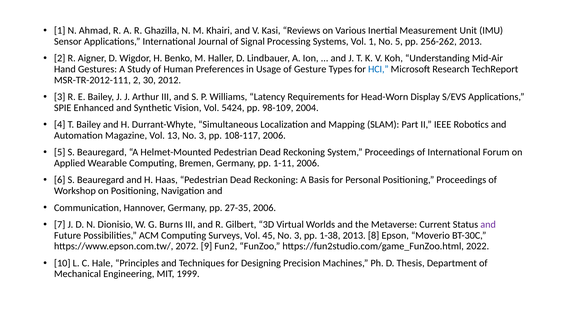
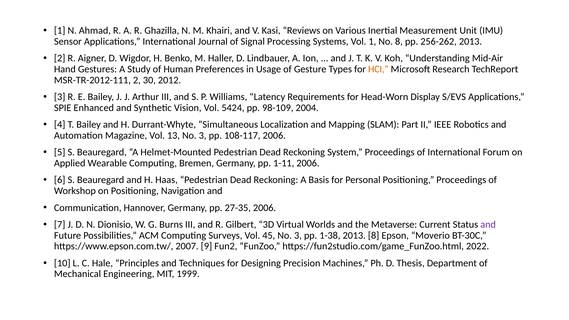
No 5: 5 -> 8
HCI colour: blue -> orange
2072: 2072 -> 2007
